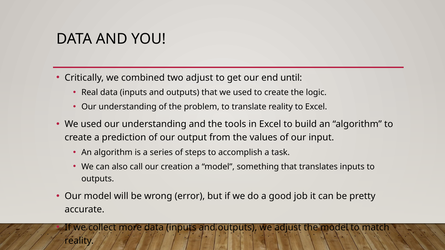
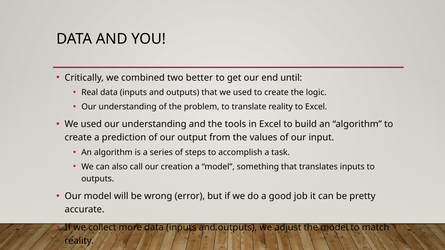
two adjust: adjust -> better
